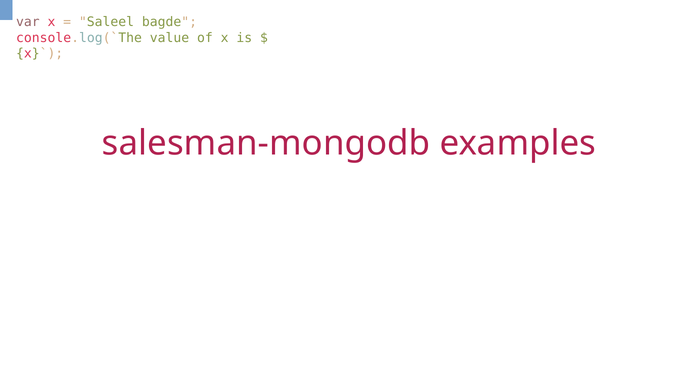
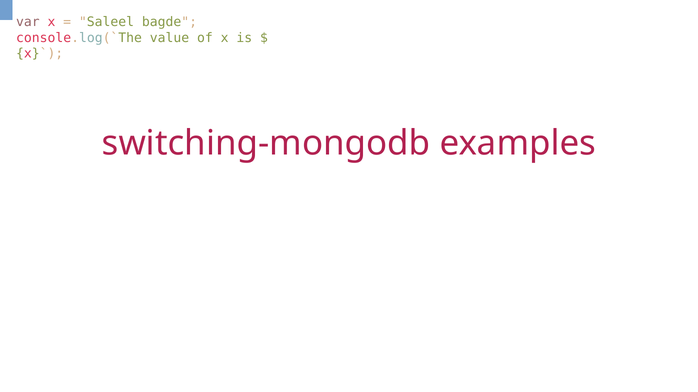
salesman-mongodb: salesman-mongodb -> switching-mongodb
